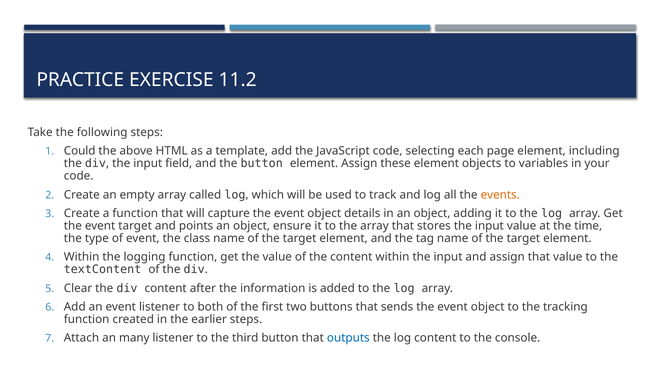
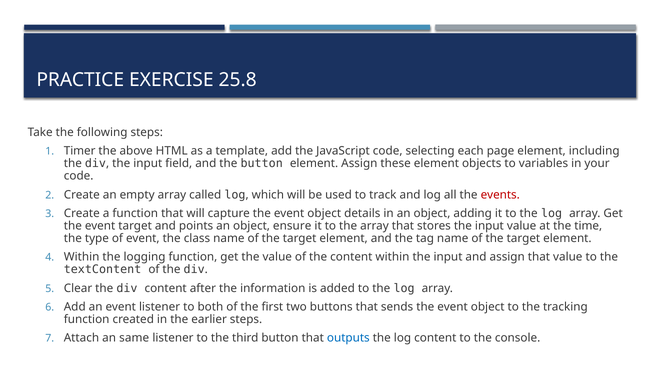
11.2: 11.2 -> 25.8
Could: Could -> Timer
events colour: orange -> red
many: many -> same
